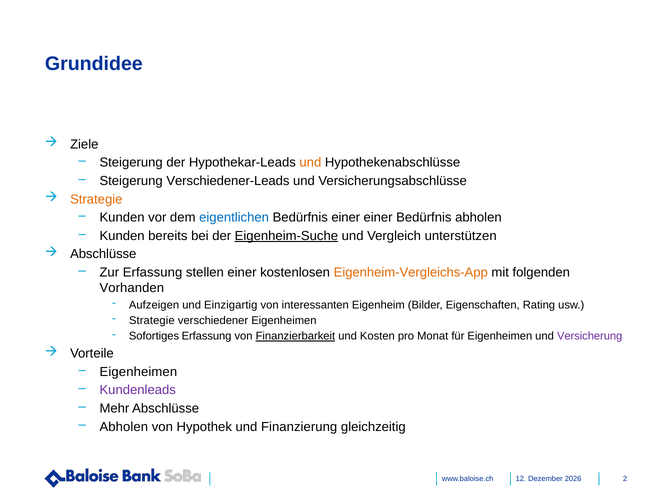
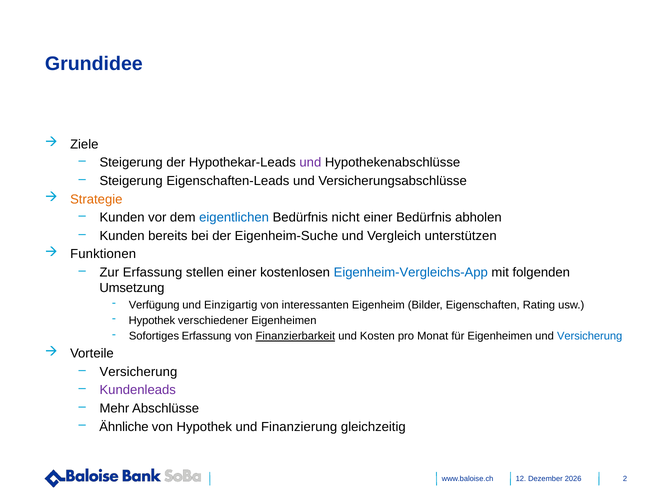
und at (310, 163) colour: orange -> purple
Verschiedener-Leads: Verschiedener-Leads -> Eigenschaften-Leads
Bedürfnis einer: einer -> nicht
Eigenheim-Suche underline: present -> none
Abschlüsse at (103, 254): Abschlüsse -> Funktionen
Eigenheim-Vergleichs-App colour: orange -> blue
Vorhanden: Vorhanden -> Umsetzung
Aufzeigen: Aufzeigen -> Verfügung
Strategie at (152, 321): Strategie -> Hypothek
Versicherung at (590, 336) colour: purple -> blue
Eigenheimen at (138, 372): Eigenheimen -> Versicherung
Abholen at (124, 427): Abholen -> Ähnliche
